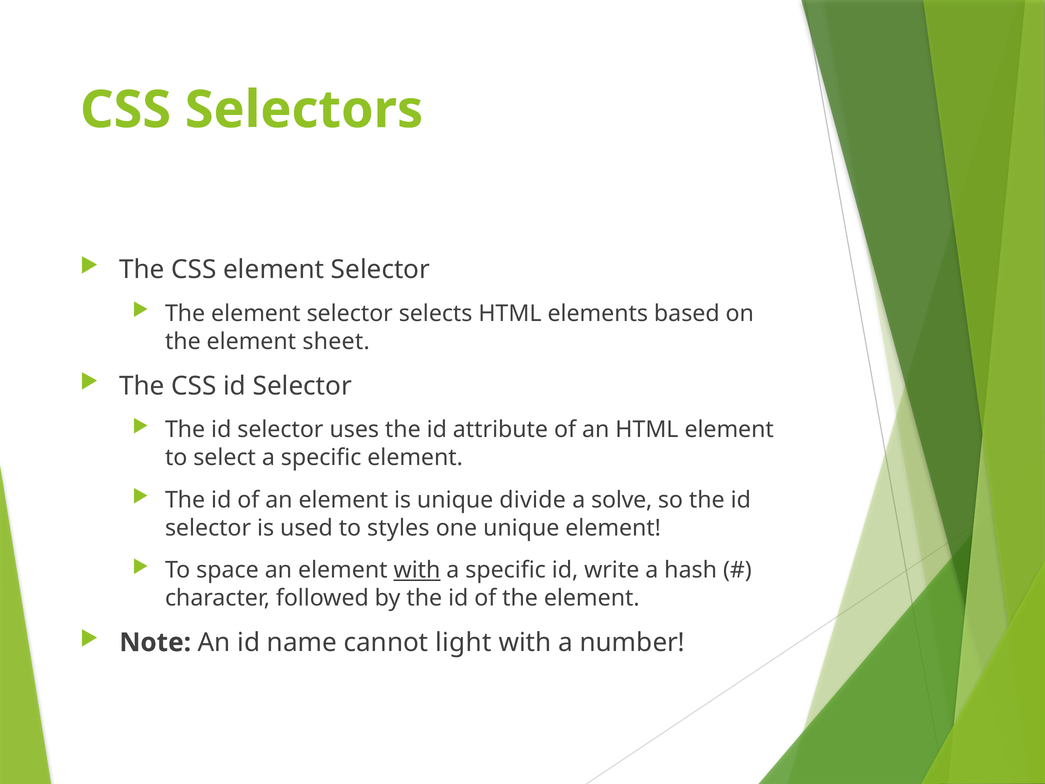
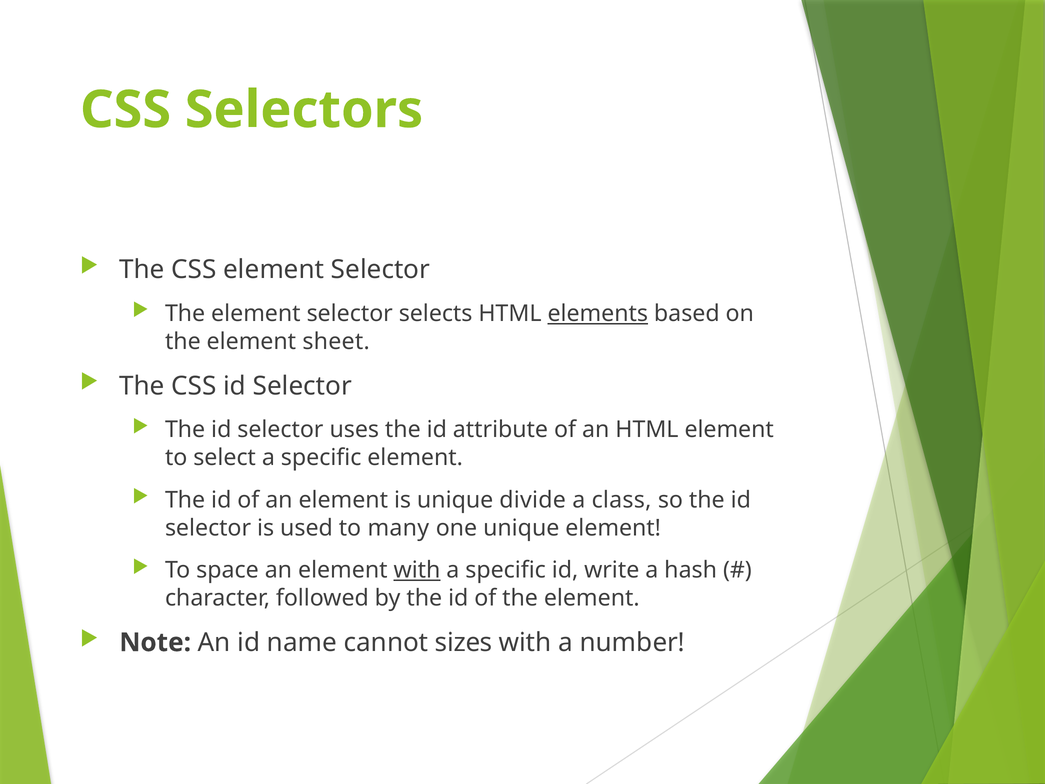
elements underline: none -> present
solve: solve -> class
styles: styles -> many
light: light -> sizes
